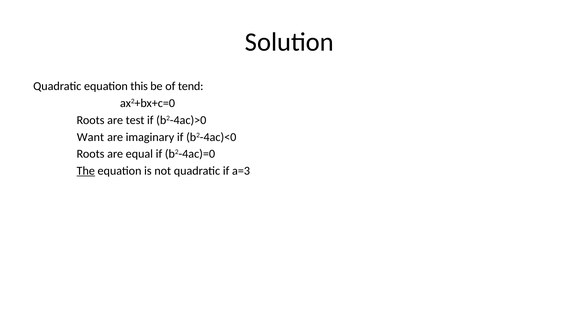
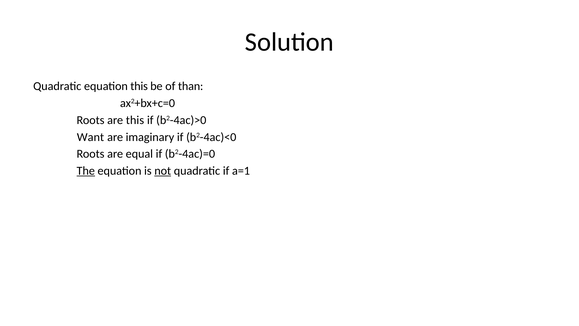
tend: tend -> than
are test: test -> this
not underline: none -> present
a=3: a=3 -> a=1
